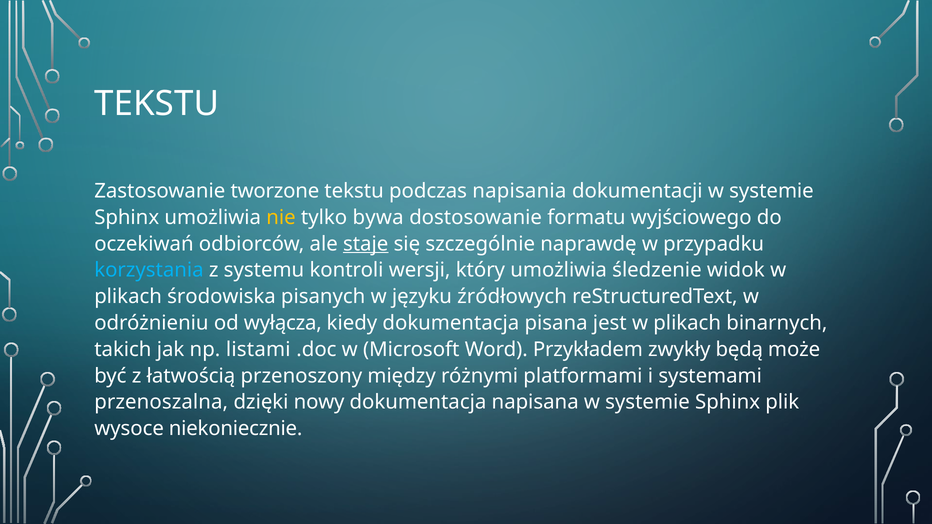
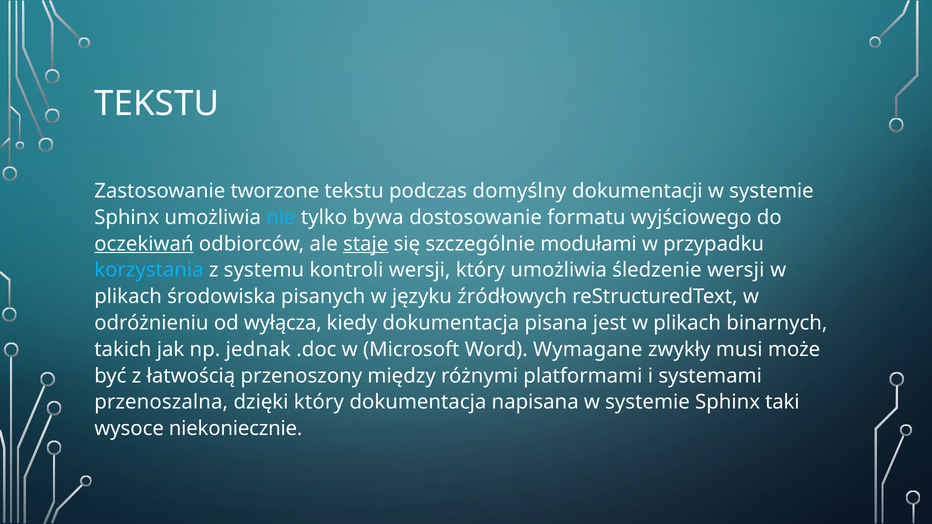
napisania: napisania -> domyślny
nie colour: yellow -> light blue
oczekiwań underline: none -> present
naprawdę: naprawdę -> modułami
śledzenie widok: widok -> wersji
listami: listami -> jednak
Przykładem: Przykładem -> Wymagane
będą: będą -> musi
dzięki nowy: nowy -> który
plik: plik -> taki
